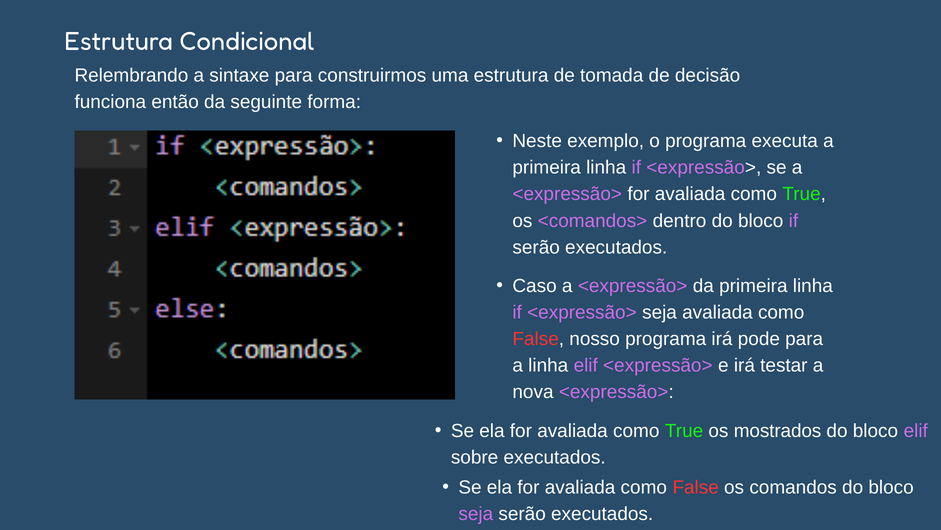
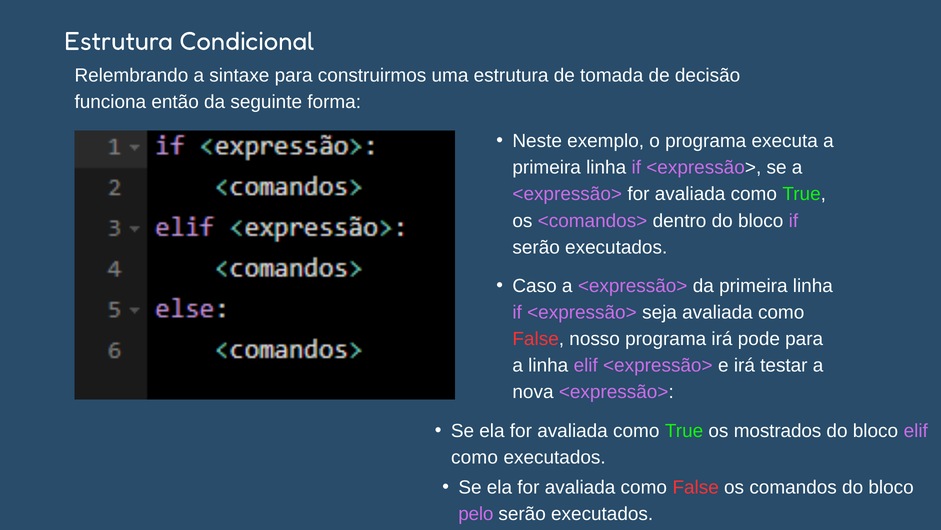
sobre at (475, 457): sobre -> como
seja at (476, 513): seja -> pelo
